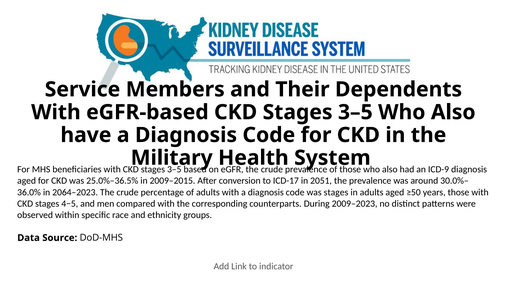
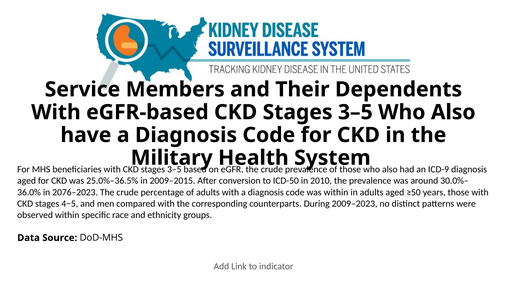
ICD-17: ICD-17 -> ICD-50
2051: 2051 -> 2010
2064–2023: 2064–2023 -> 2076–2023
was stages: stages -> within
